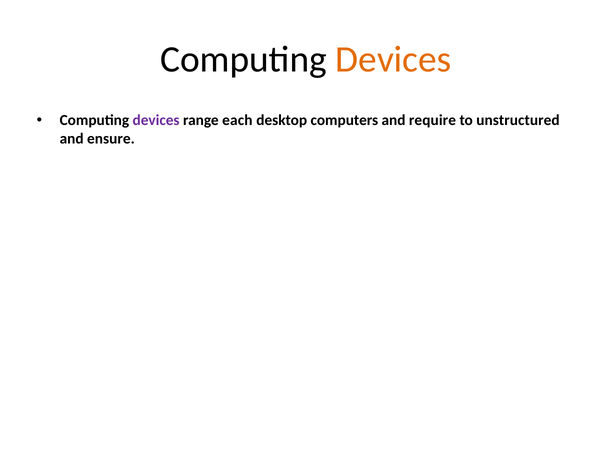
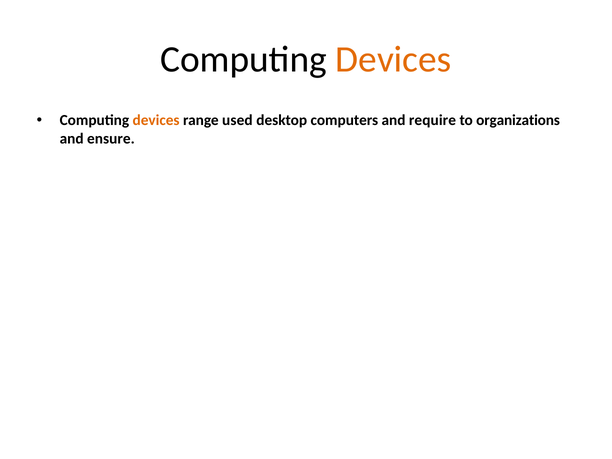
devices at (156, 120) colour: purple -> orange
each: each -> used
unstructured: unstructured -> organizations
